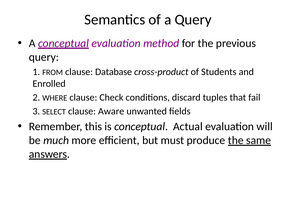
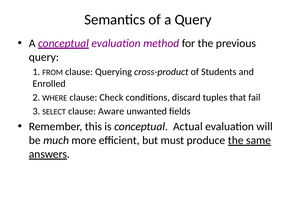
Database: Database -> Querying
